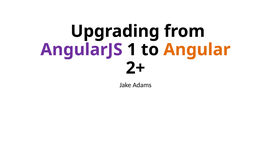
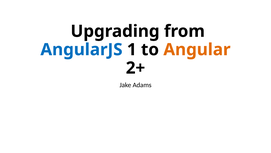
AngularJS colour: purple -> blue
